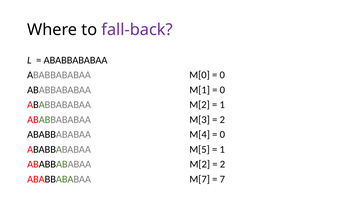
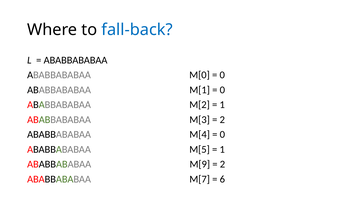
fall-back colour: purple -> blue
M[2 at (200, 165): M[2 -> M[9
7: 7 -> 6
